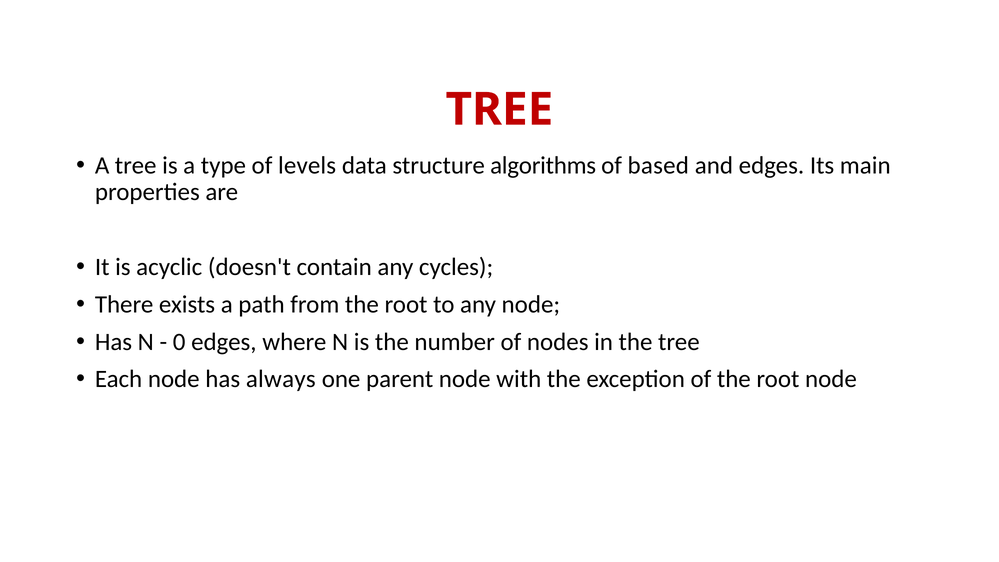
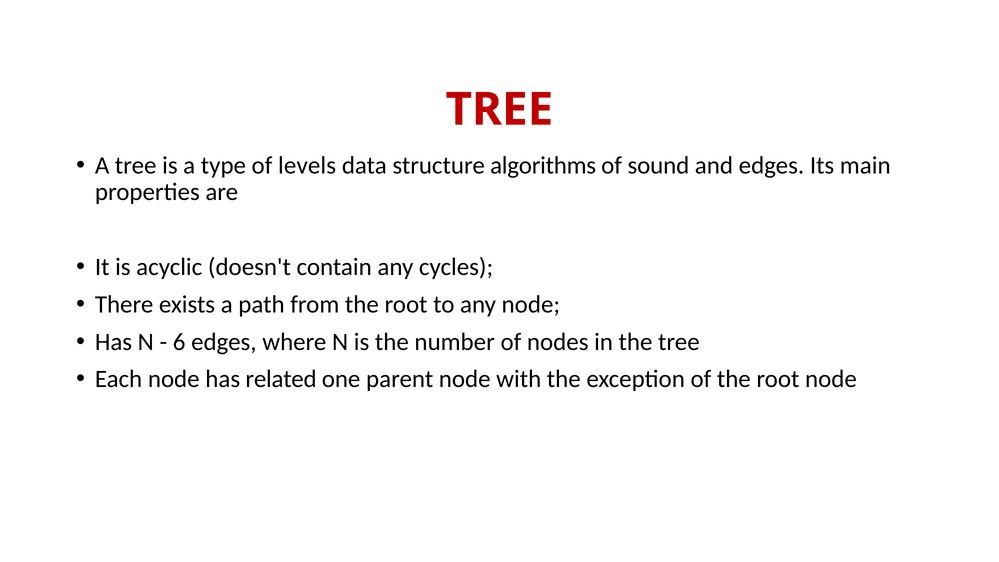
based: based -> sound
0: 0 -> 6
always: always -> related
